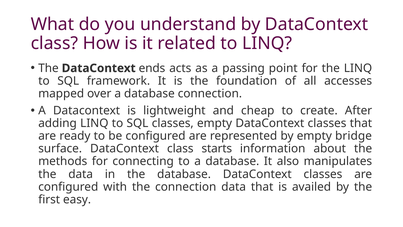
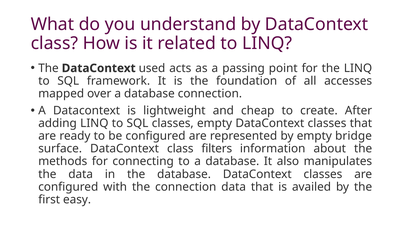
ends: ends -> used
starts: starts -> filters
